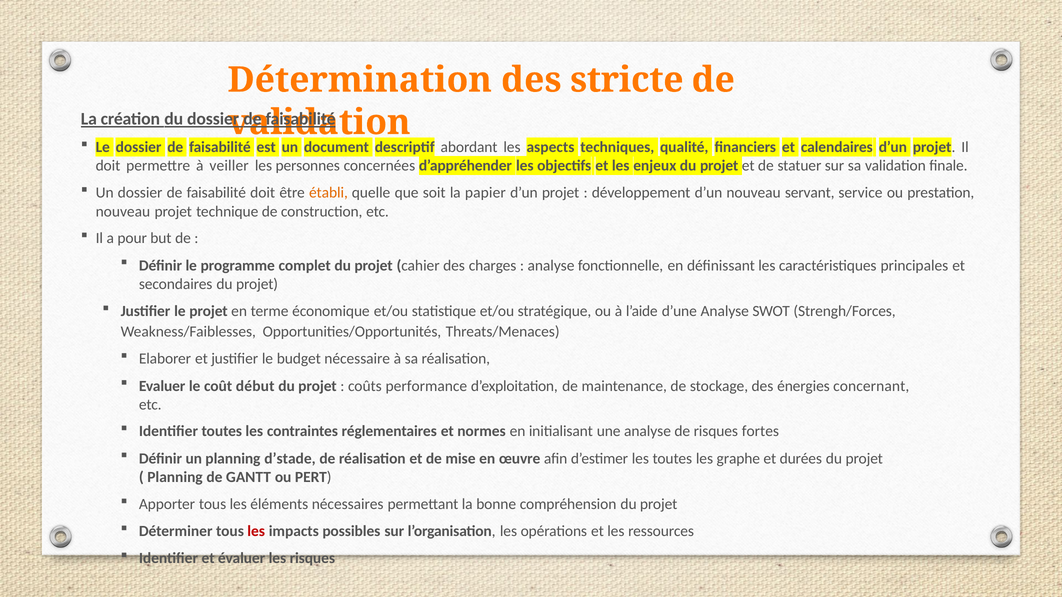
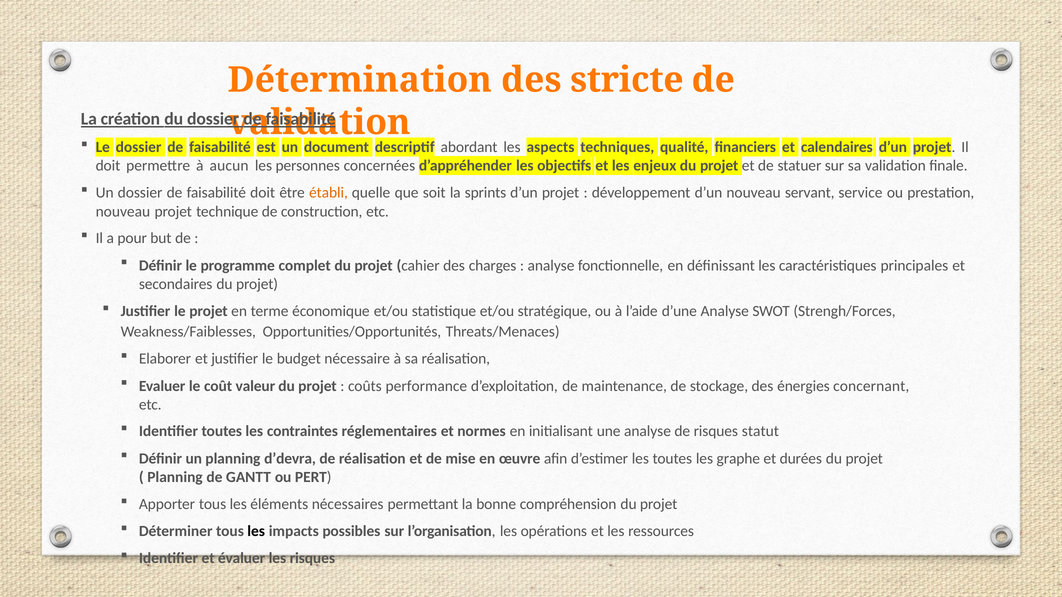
veiller: veiller -> aucun
papier: papier -> sprints
début: début -> valeur
fortes: fortes -> statut
d’stade: d’stade -> d’devra
les at (256, 531) colour: red -> black
